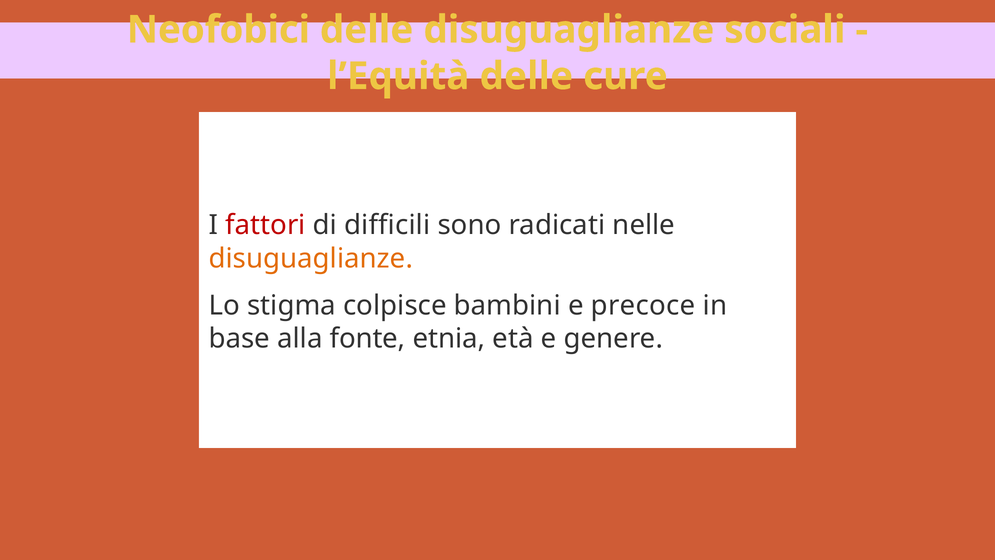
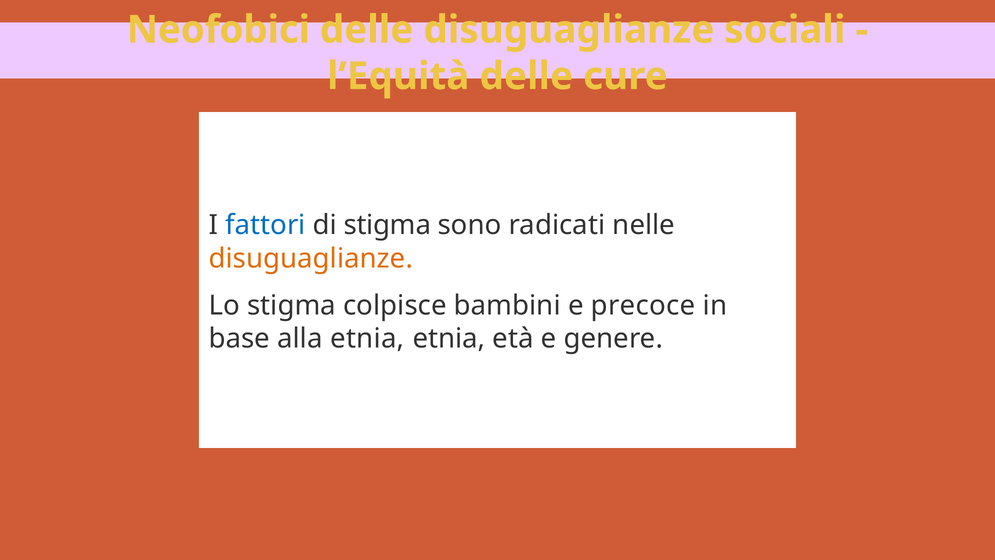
fattori colour: red -> blue
di difficili: difficili -> stigma
alla fonte: fonte -> etnia
